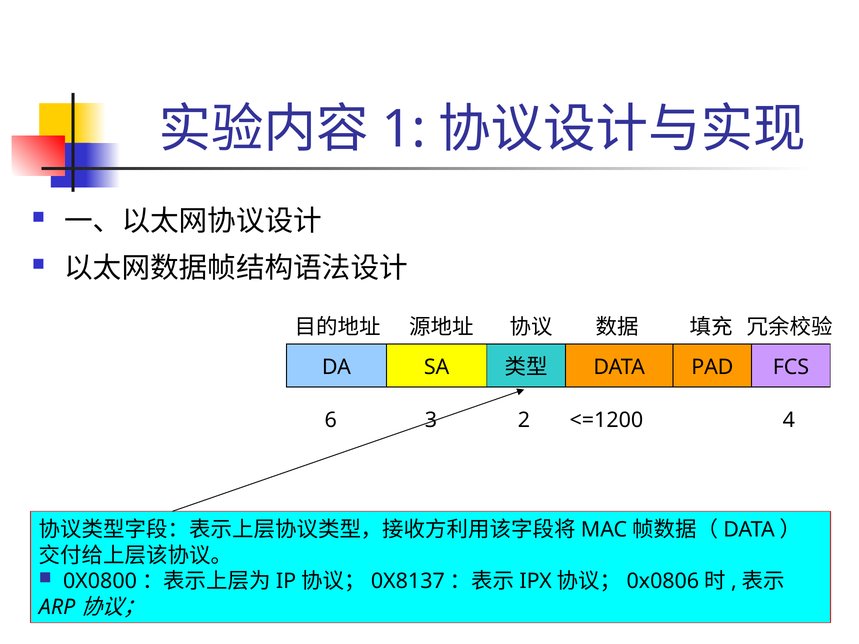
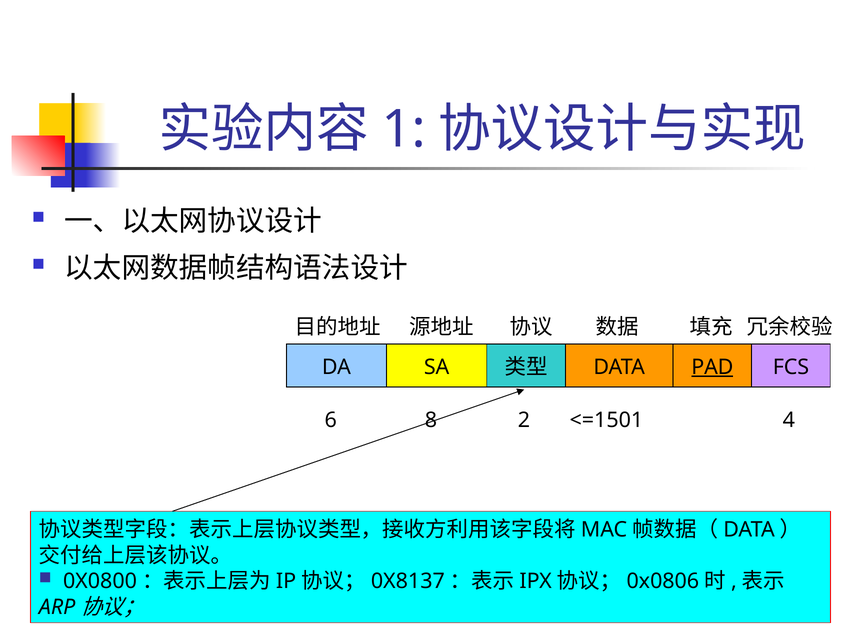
PAD underline: none -> present
3: 3 -> 8
<=1200: <=1200 -> <=1501
